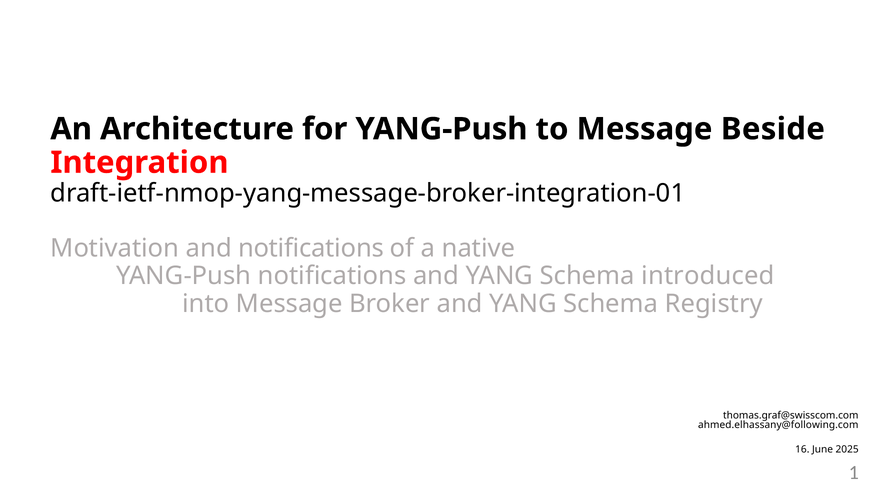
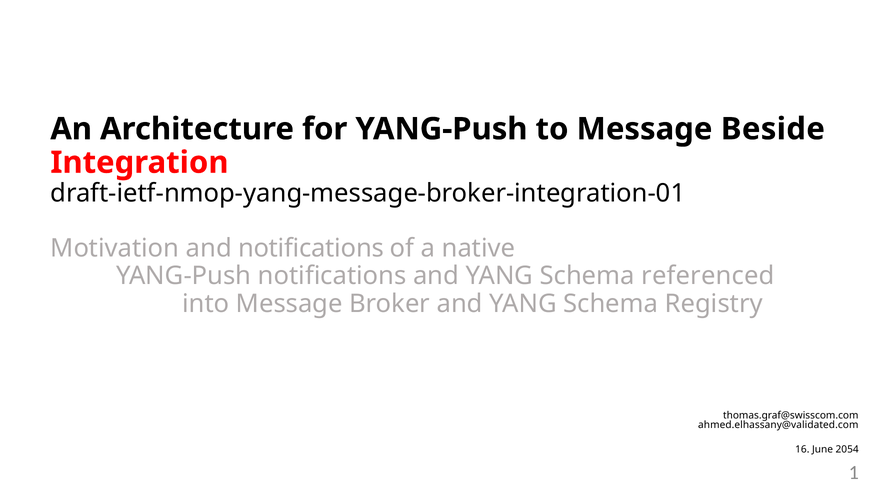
introduced: introduced -> referenced
ahmed.elhassany@following.com: ahmed.elhassany@following.com -> ahmed.elhassany@validated.com
2025: 2025 -> 2054
